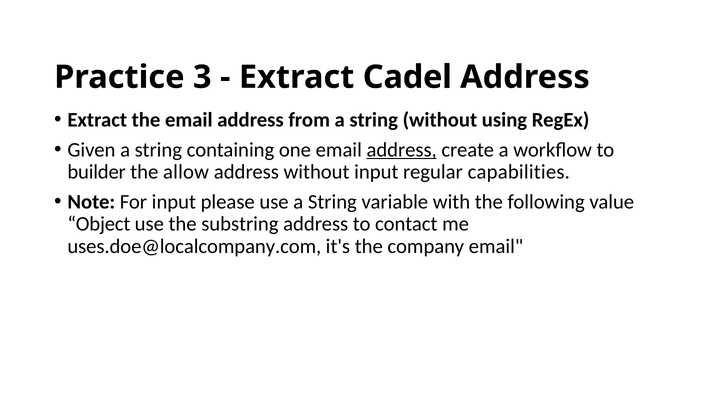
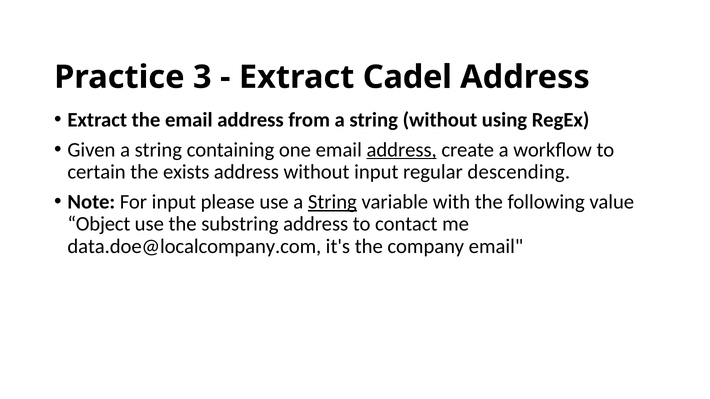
builder: builder -> certain
allow: allow -> exists
capabilities: capabilities -> descending
String at (332, 202) underline: none -> present
uses.doe@localcompany.com: uses.doe@localcompany.com -> data.doe@localcompany.com
